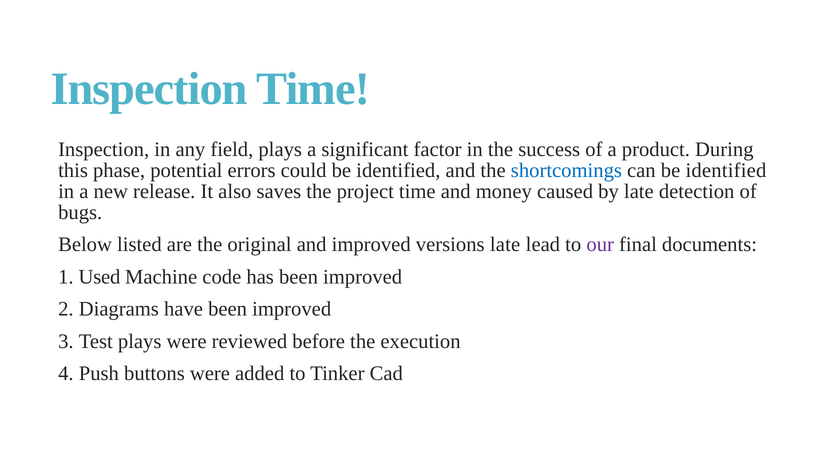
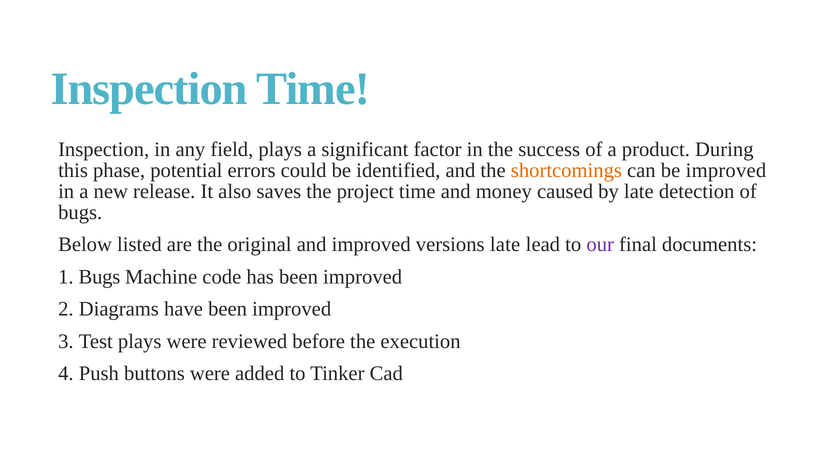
shortcomings colour: blue -> orange
can be identified: identified -> improved
1 Used: Used -> Bugs
